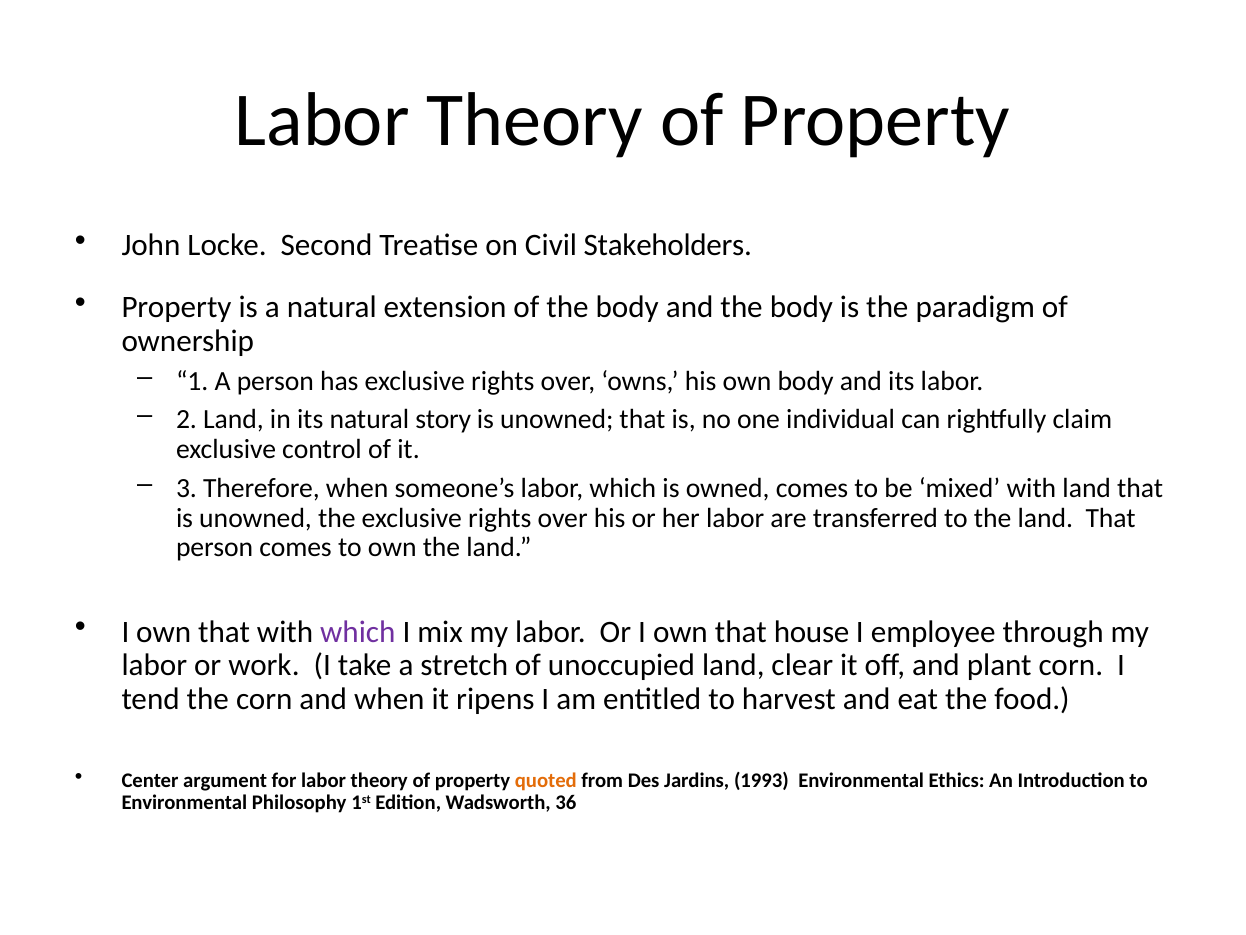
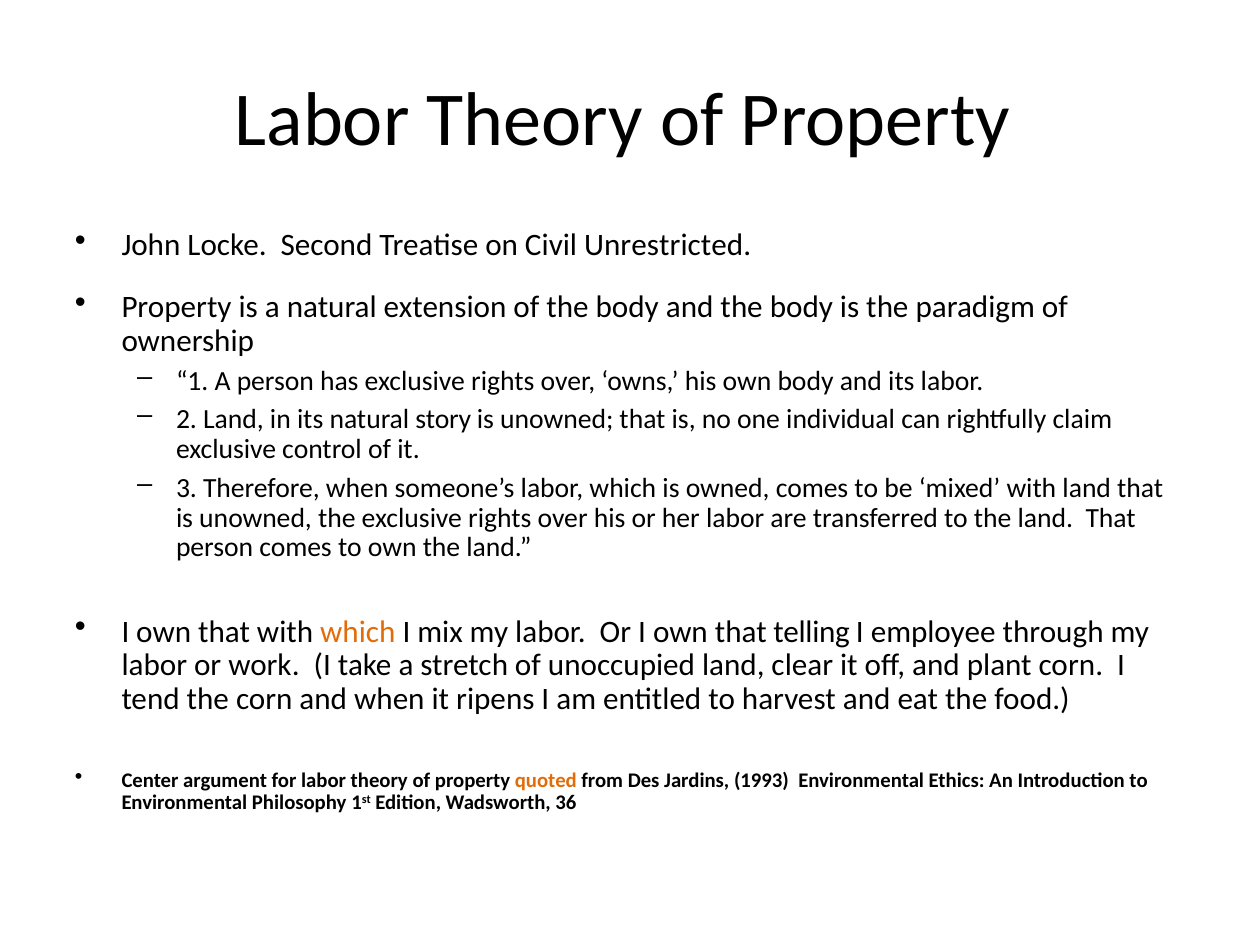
Stakeholders: Stakeholders -> Unrestricted
which at (358, 632) colour: purple -> orange
house: house -> telling
